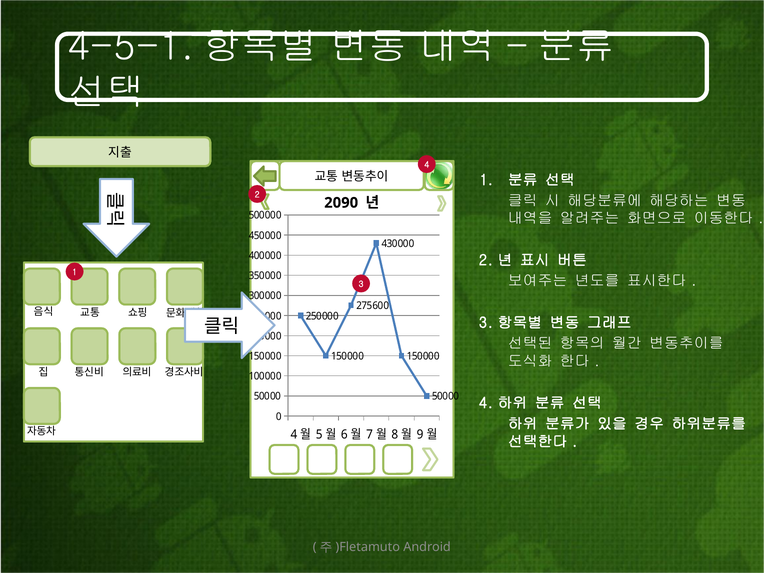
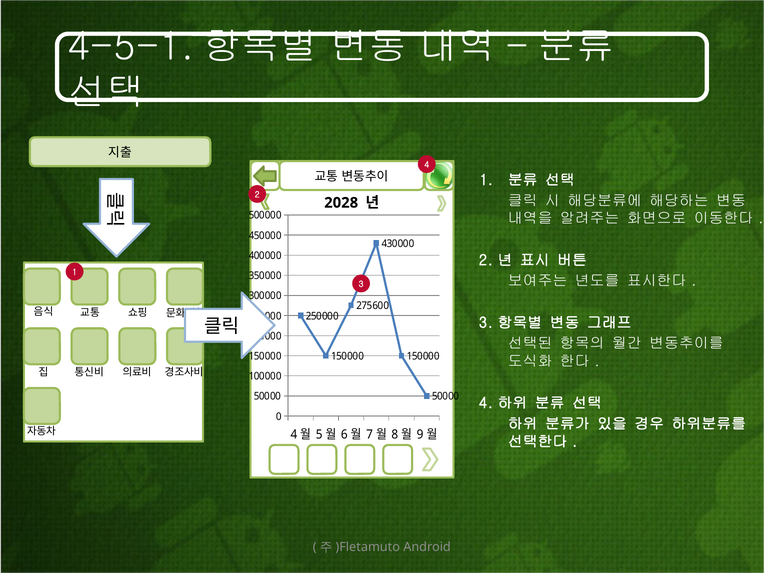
2090: 2090 -> 2028
